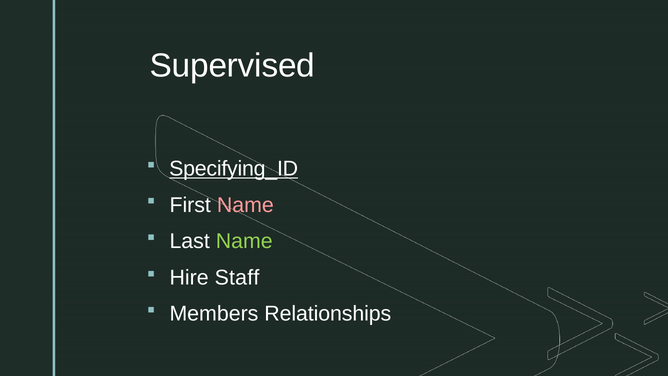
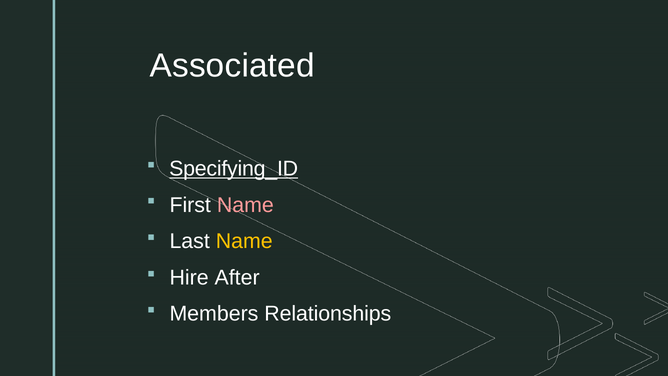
Supervised: Supervised -> Associated
Name at (244, 241) colour: light green -> yellow
Staff: Staff -> After
